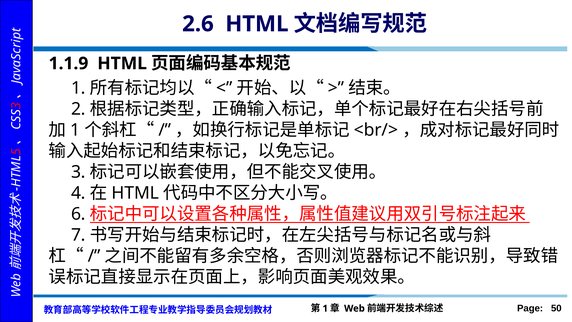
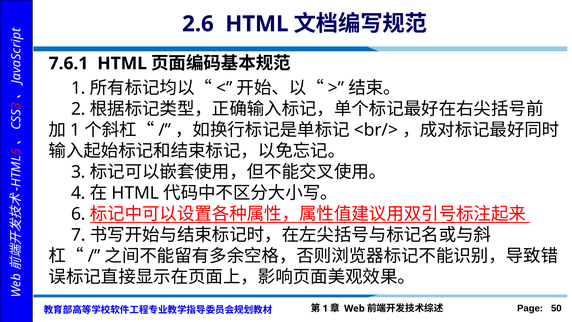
1.1.9: 1.1.9 -> 7.6.1
